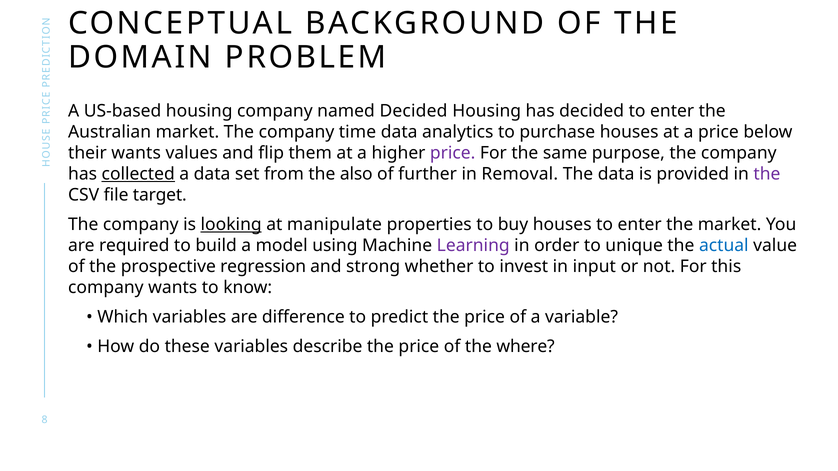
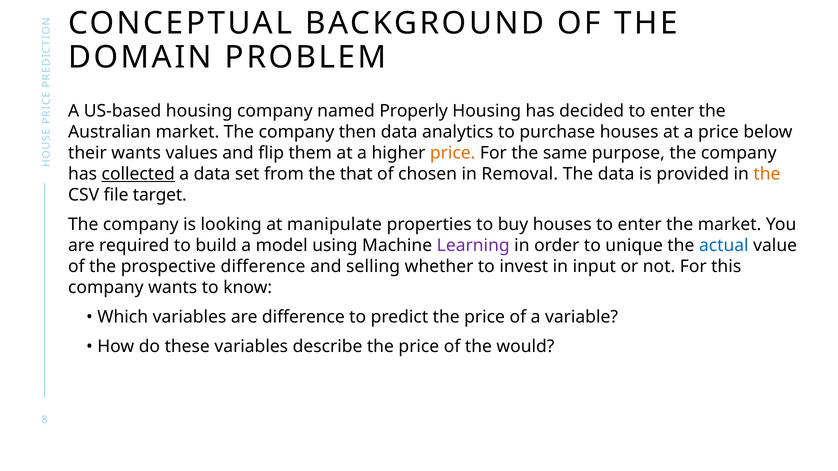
named Decided: Decided -> Properly
time: time -> then
price at (453, 153) colour: purple -> orange
also: also -> that
further: further -> chosen
the at (767, 174) colour: purple -> orange
looking underline: present -> none
prospective regression: regression -> difference
strong: strong -> selling
where: where -> would
